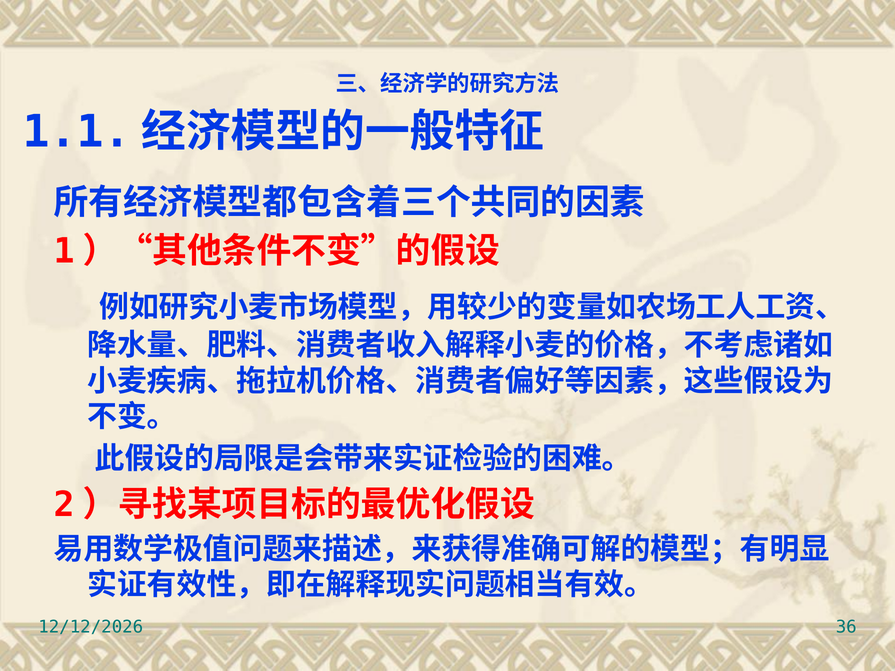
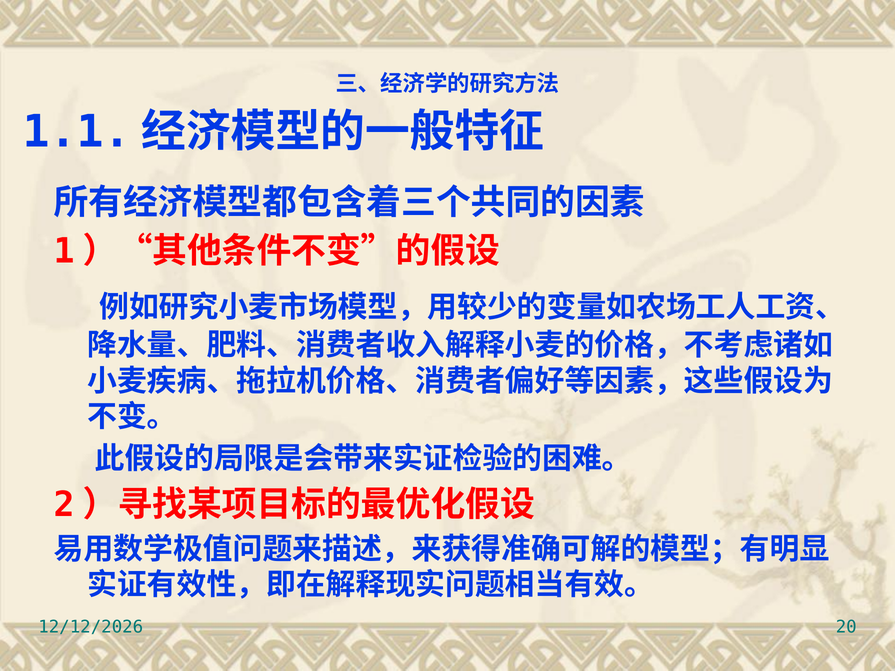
36: 36 -> 20
